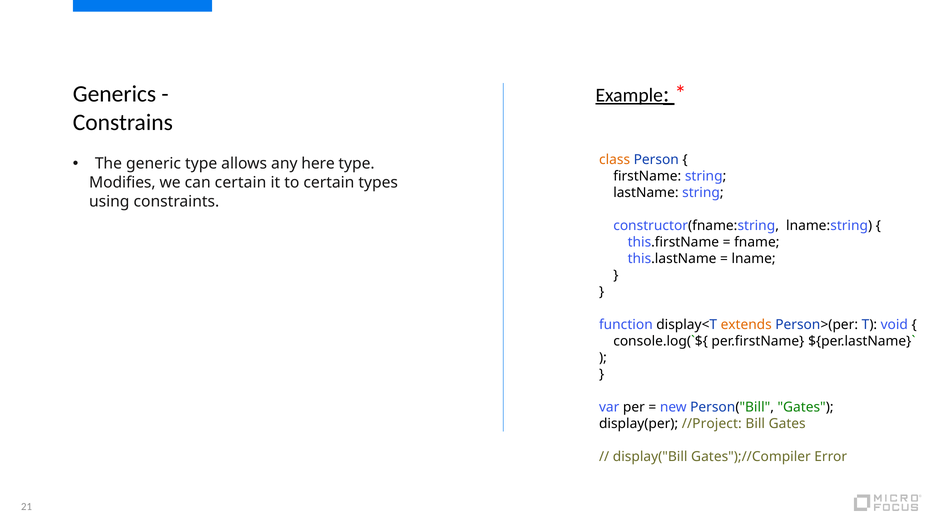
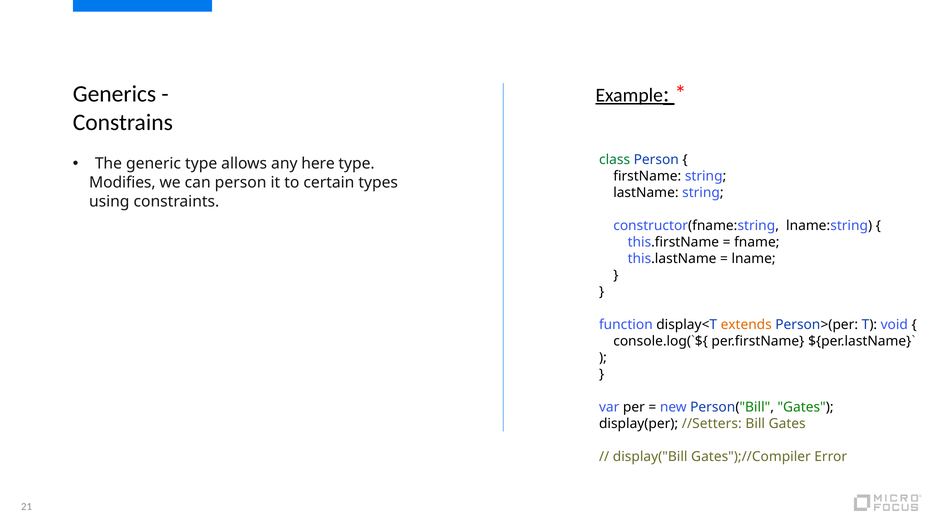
class colour: orange -> green
can certain: certain -> person
//Project: //Project -> //Setters
